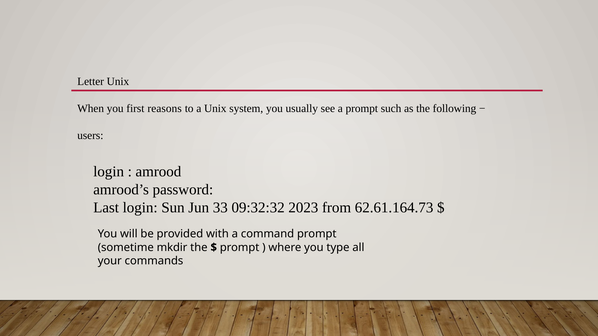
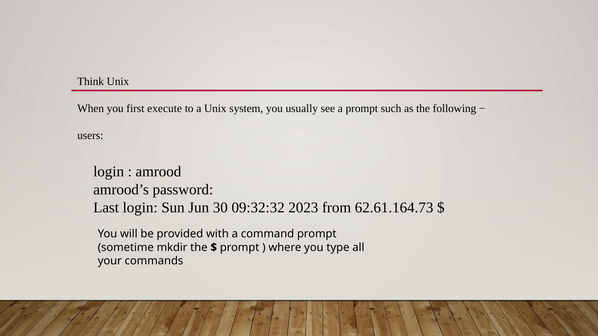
Letter: Letter -> Think
reasons: reasons -> execute
33: 33 -> 30
